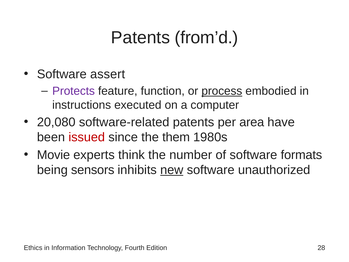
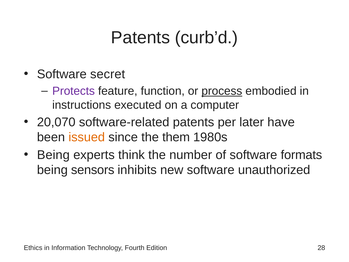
from’d: from’d -> curb’d
assert: assert -> secret
20,080: 20,080 -> 20,070
area: area -> later
issued colour: red -> orange
Movie at (53, 155): Movie -> Being
new underline: present -> none
